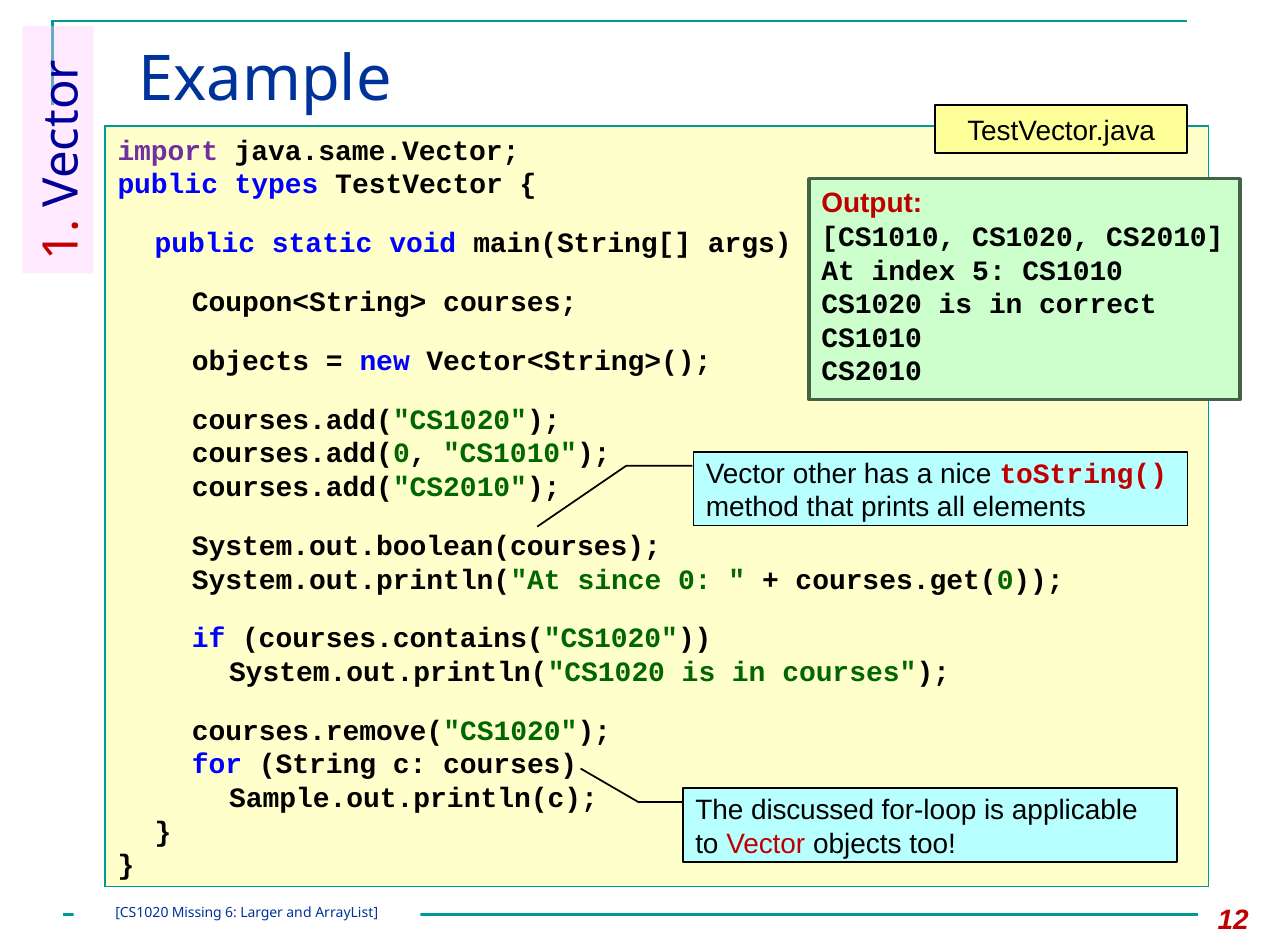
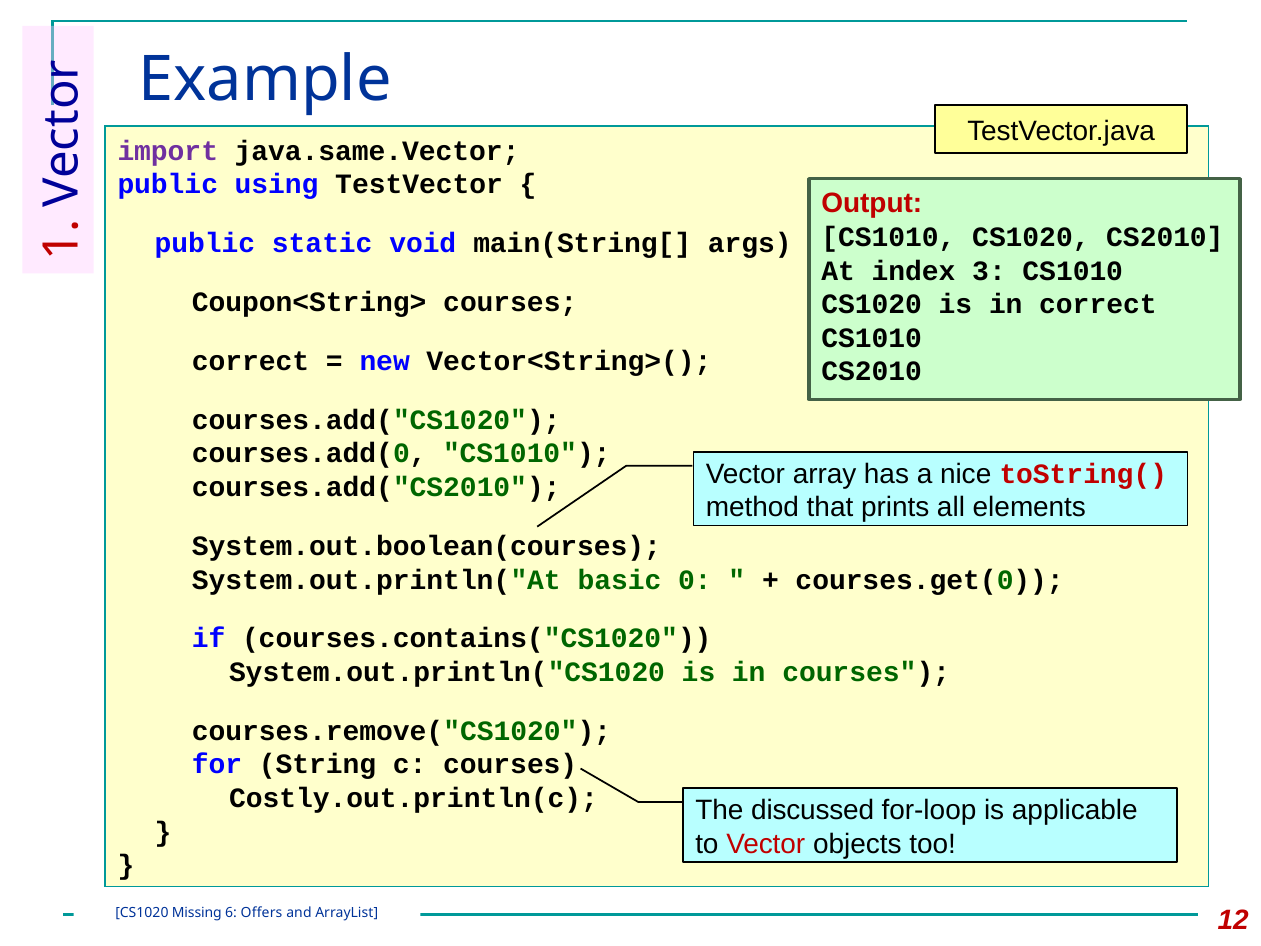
types: types -> using
5: 5 -> 3
objects at (251, 361): objects -> correct
other: other -> array
since: since -> basic
Sample.out.println(c: Sample.out.println(c -> Costly.out.println(c
Larger: Larger -> Offers
